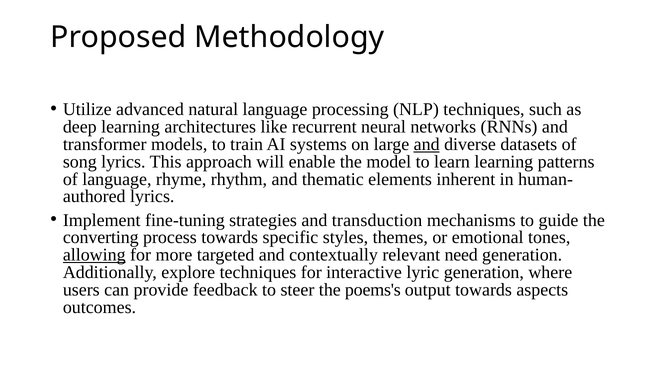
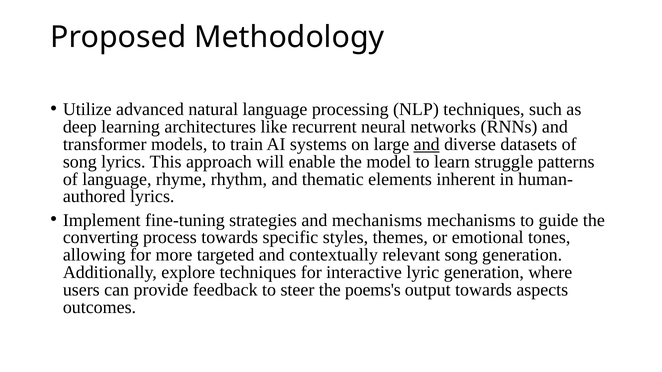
learn learning: learning -> struggle
and transduction: transduction -> mechanisms
allowing underline: present -> none
relevant need: need -> song
